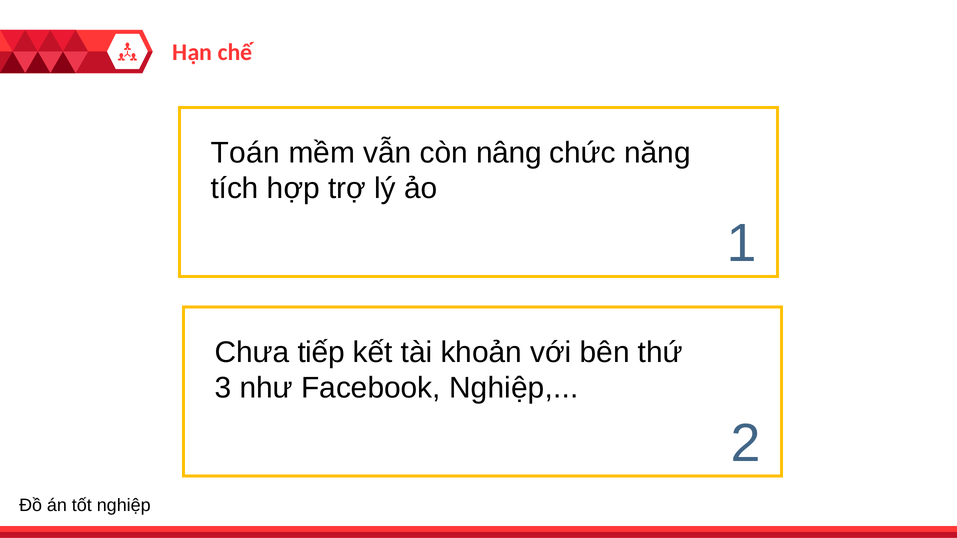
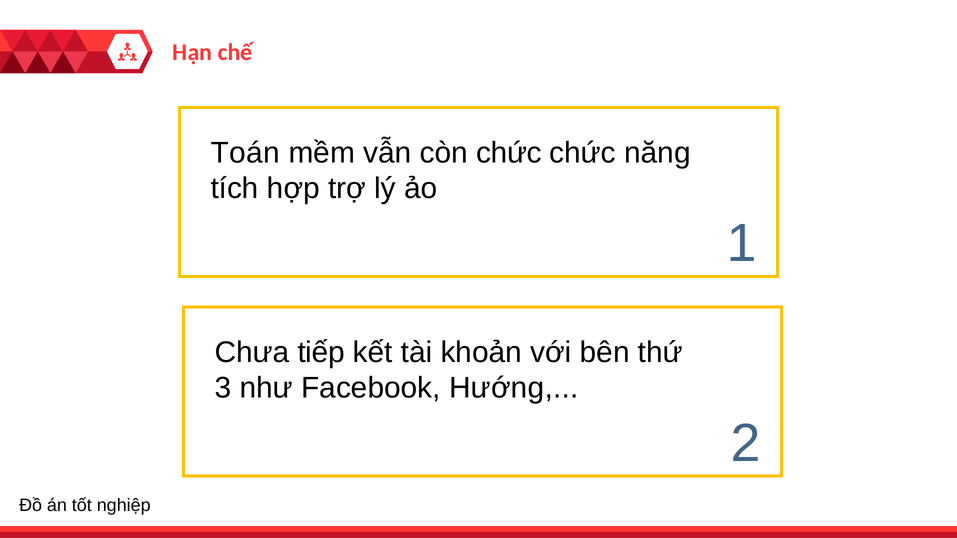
còn nâng: nâng -> chức
Facebook Nghiệp: Nghiệp -> Hướng
